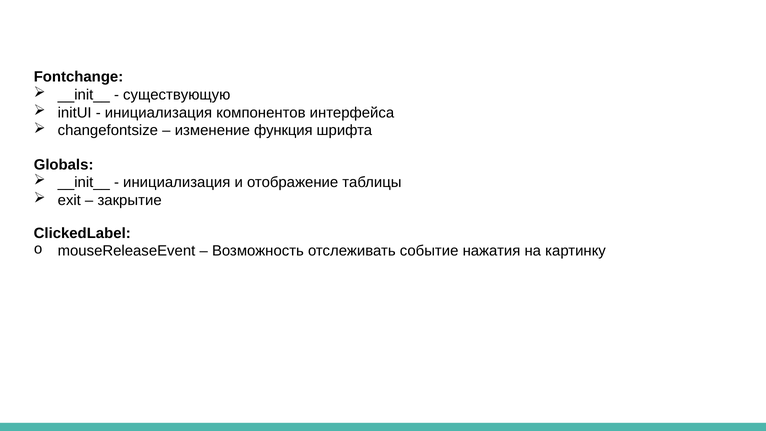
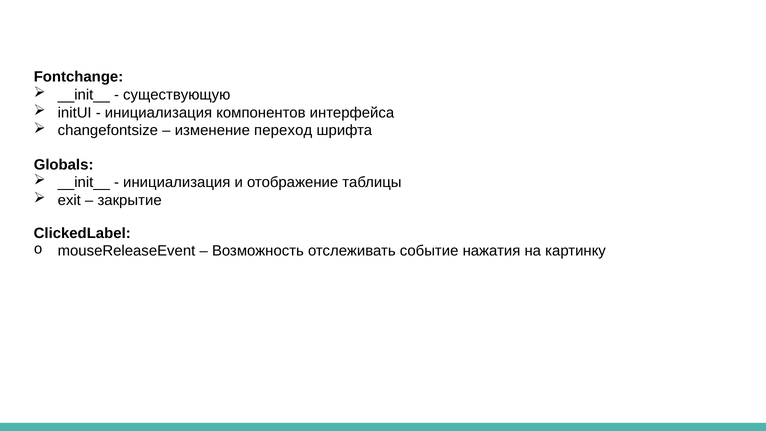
функция: функция -> переход
